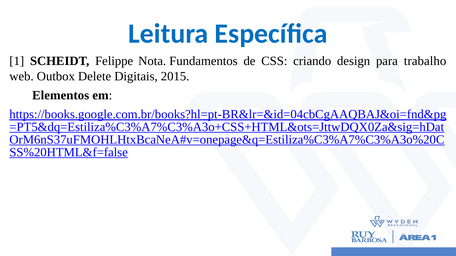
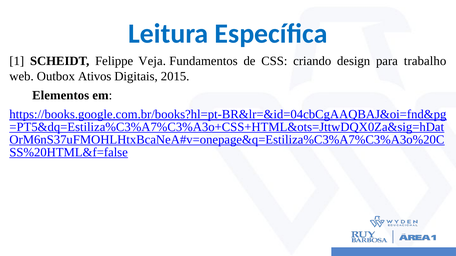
Nota: Nota -> Veja
Delete: Delete -> Ativos
